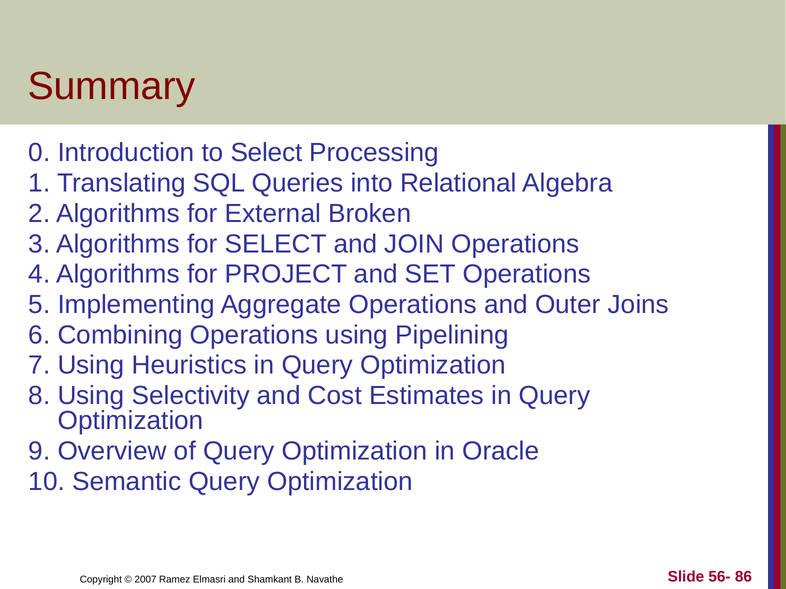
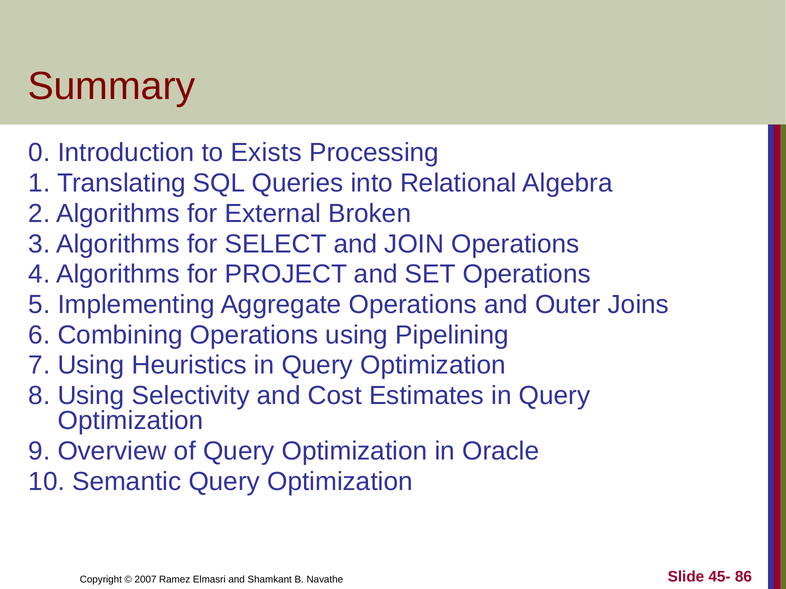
to Select: Select -> Exists
56-: 56- -> 45-
